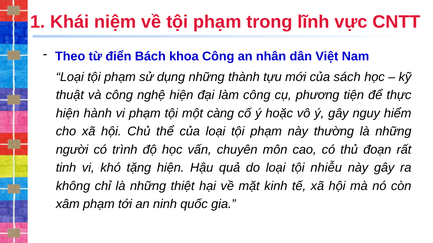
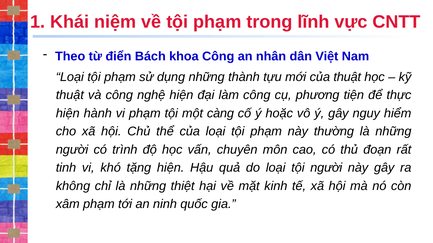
của sách: sách -> thuật
tội nhiễu: nhiễu -> người
